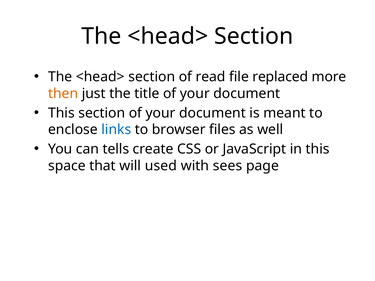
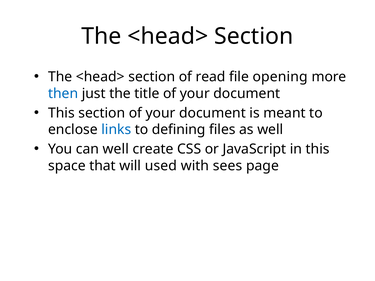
replaced: replaced -> opening
then colour: orange -> blue
browser: browser -> defining
can tells: tells -> well
